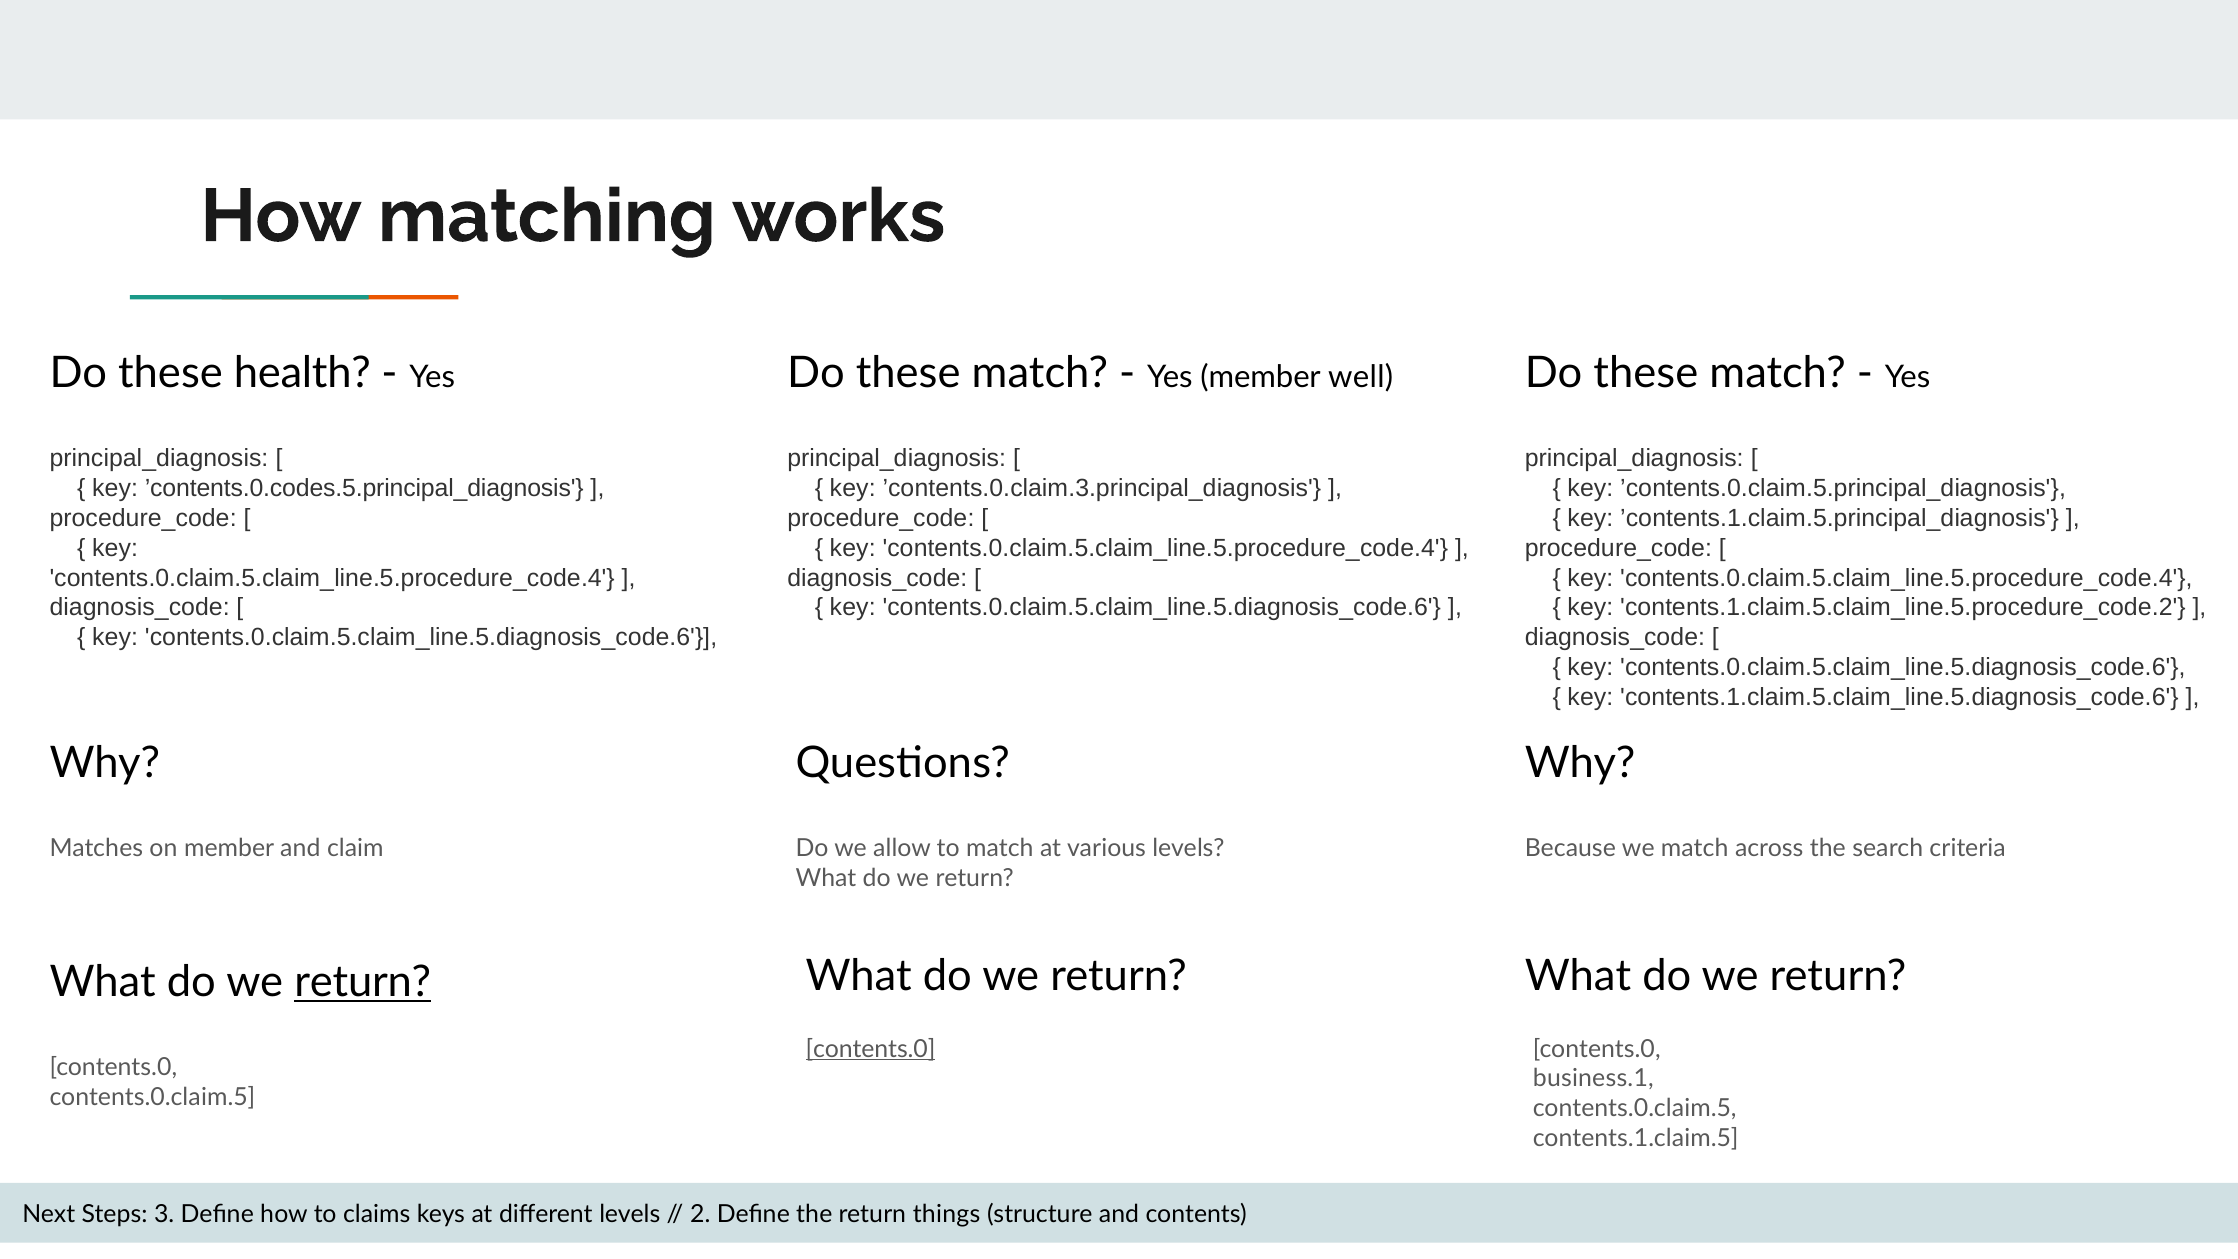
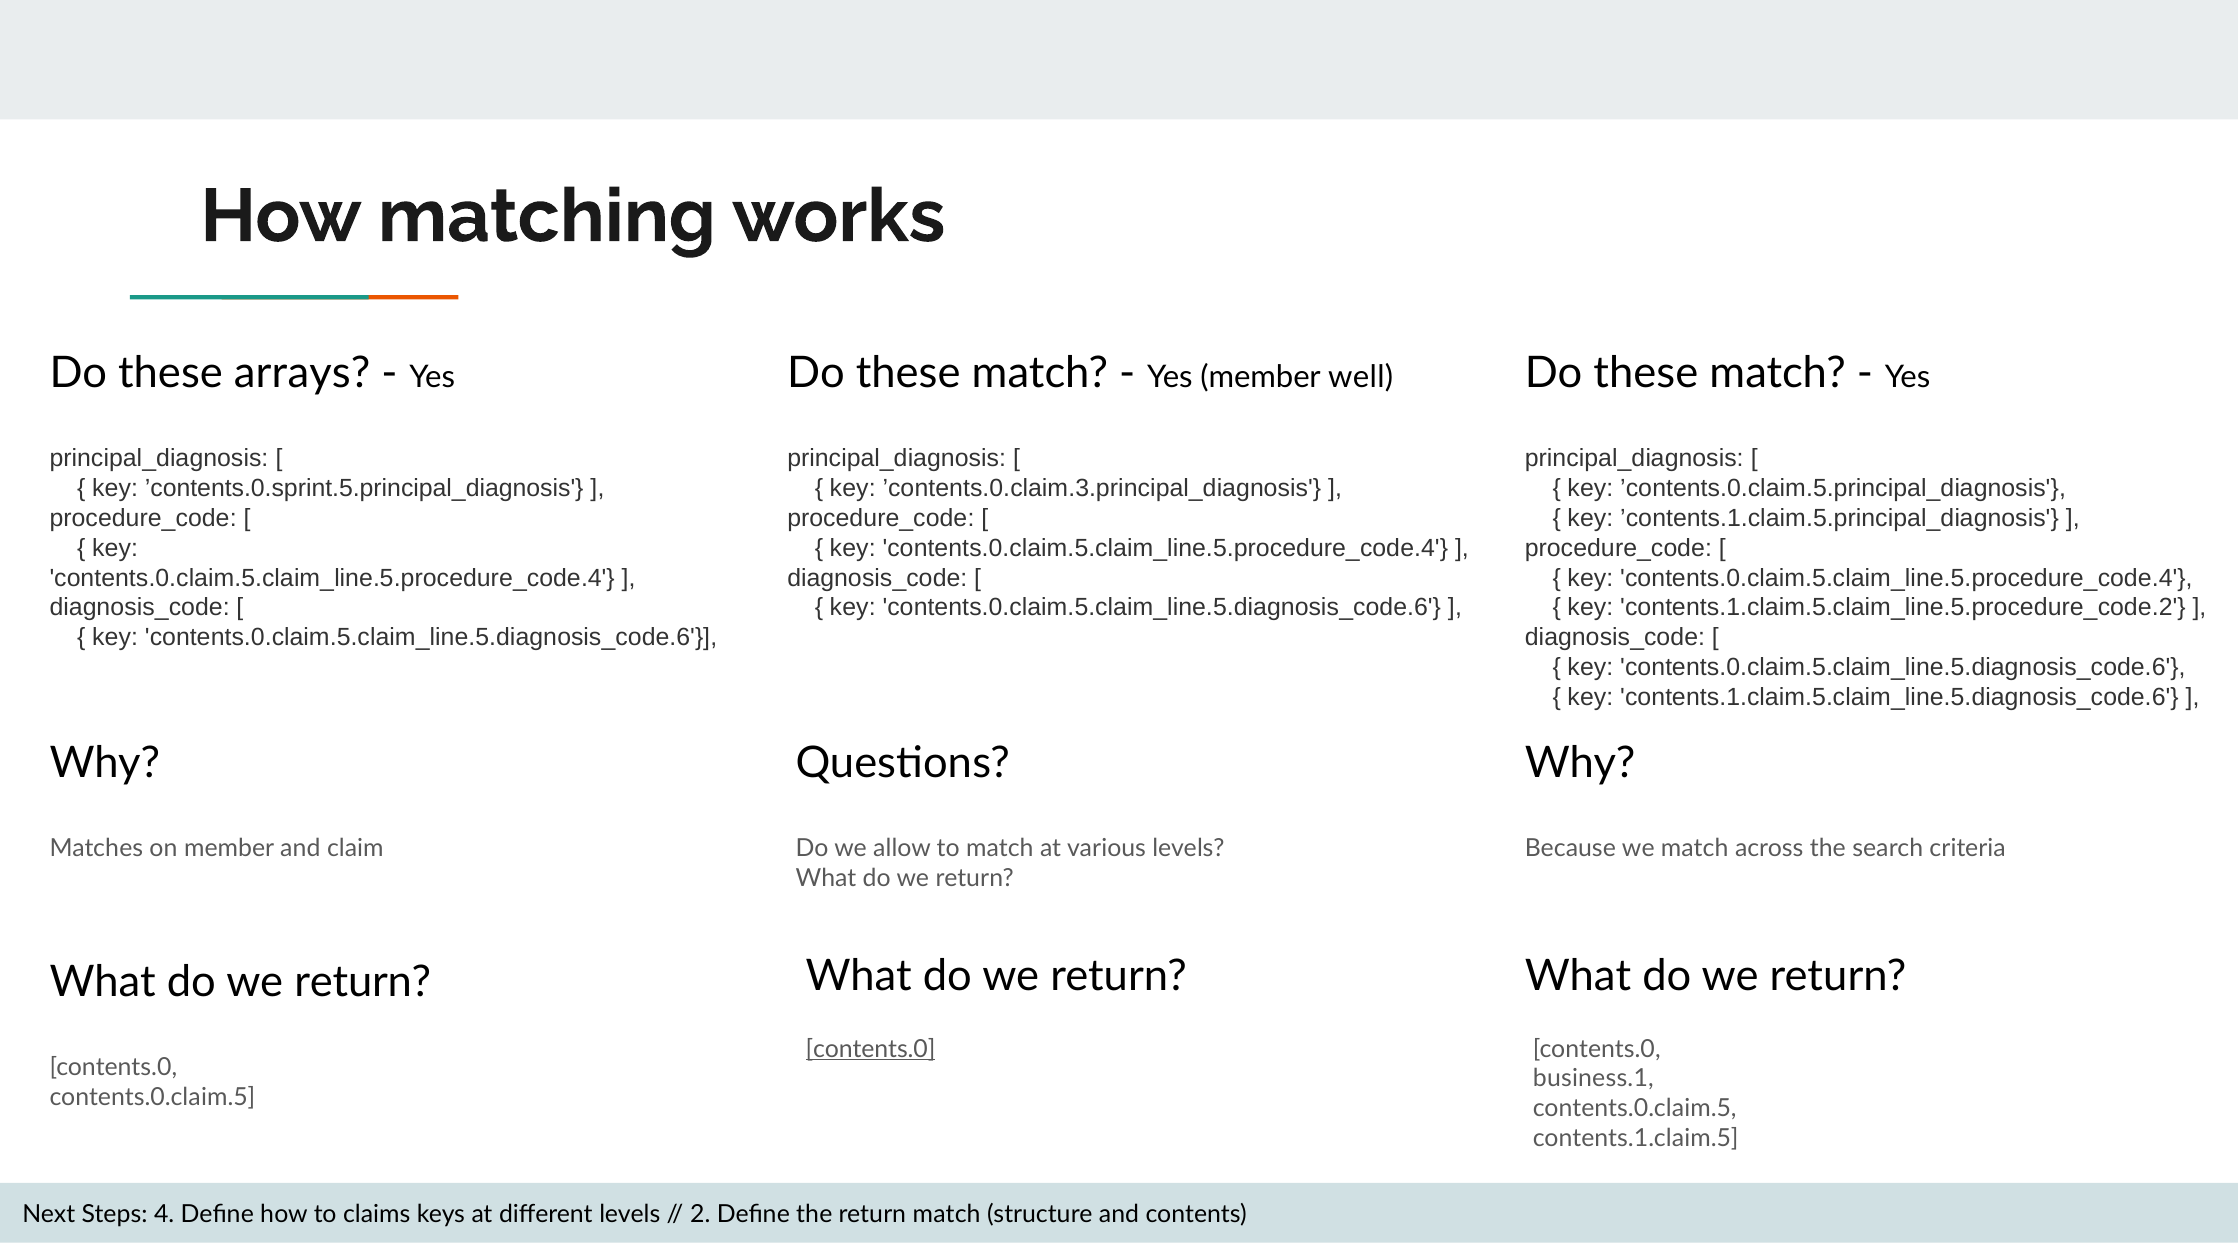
health: health -> arrays
’contents.0.codes.5.principal_diagnosis: ’contents.0.codes.5.principal_diagnosis -> ’contents.0.sprint.5.principal_diagnosis
return at (363, 982) underline: present -> none
3: 3 -> 4
return things: things -> match
